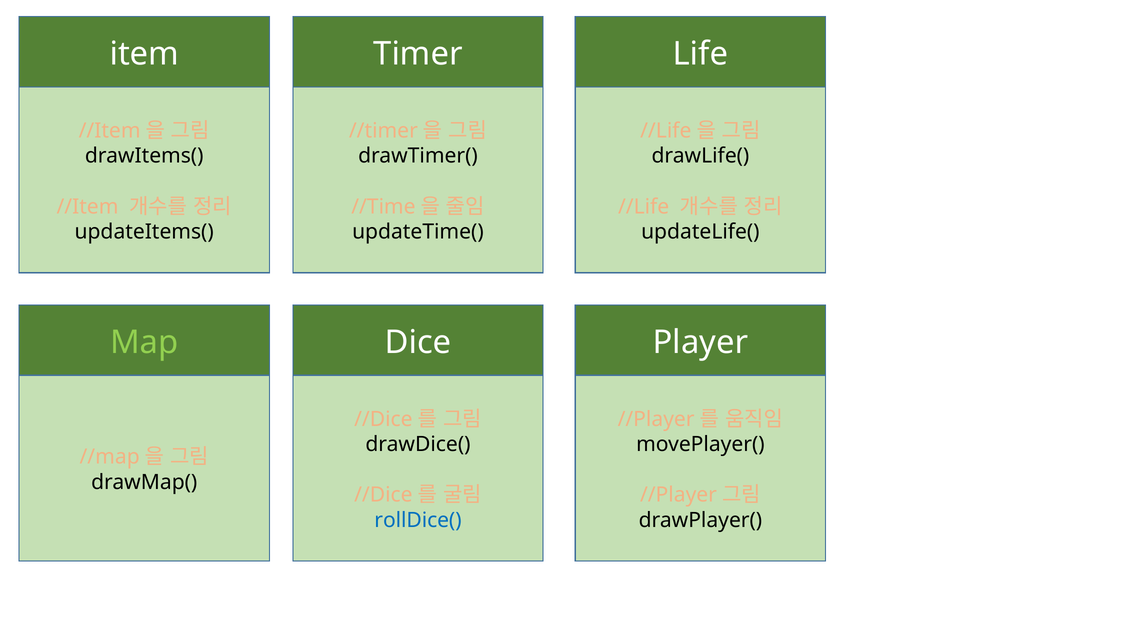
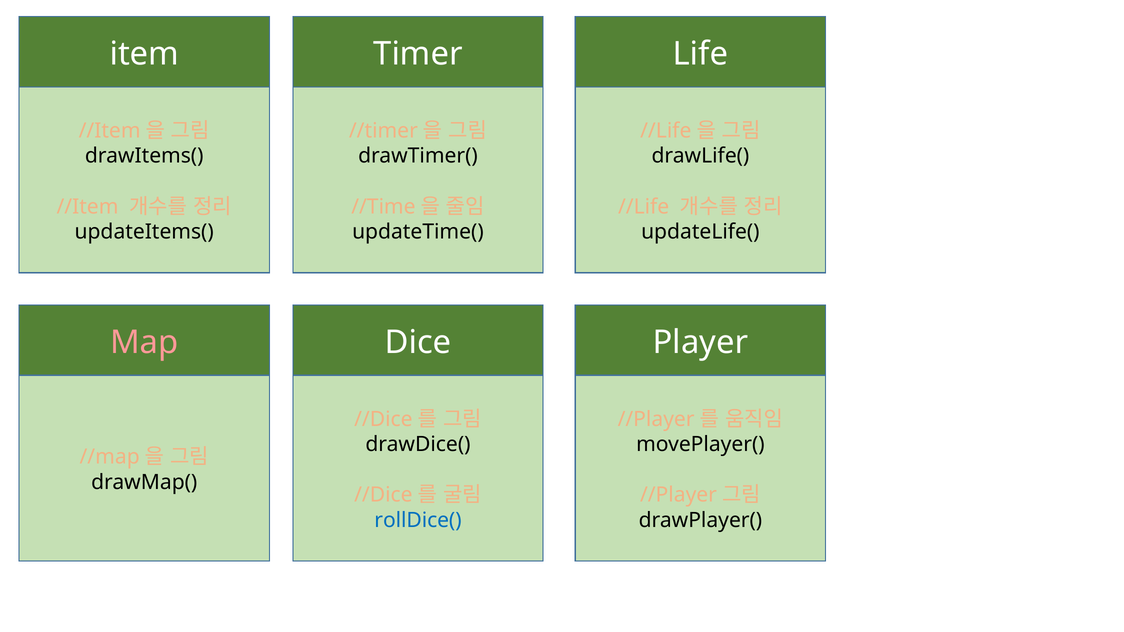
Map colour: light green -> pink
